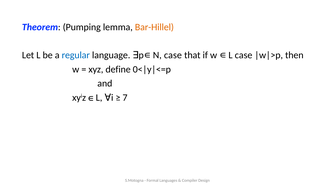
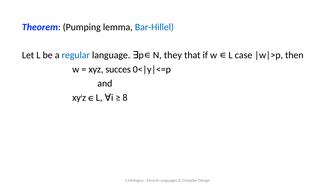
Bar-Hillel colour: orange -> blue
N case: case -> they
define: define -> succes
7: 7 -> 8
